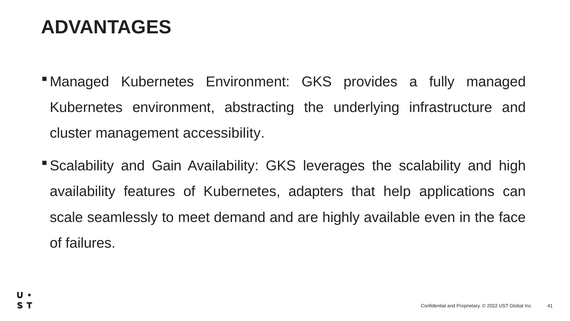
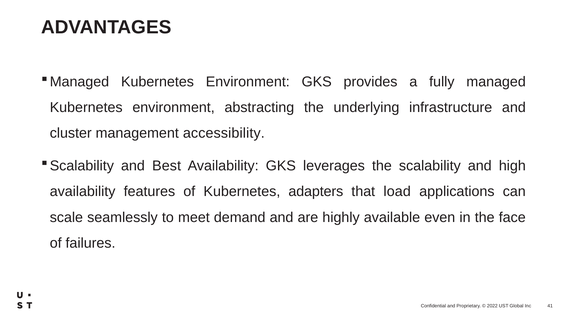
Gain: Gain -> Best
help: help -> load
